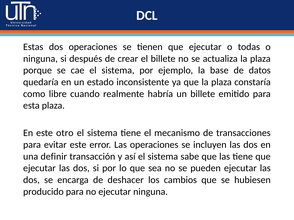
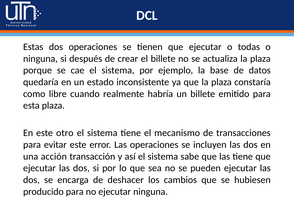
definir: definir -> acción
